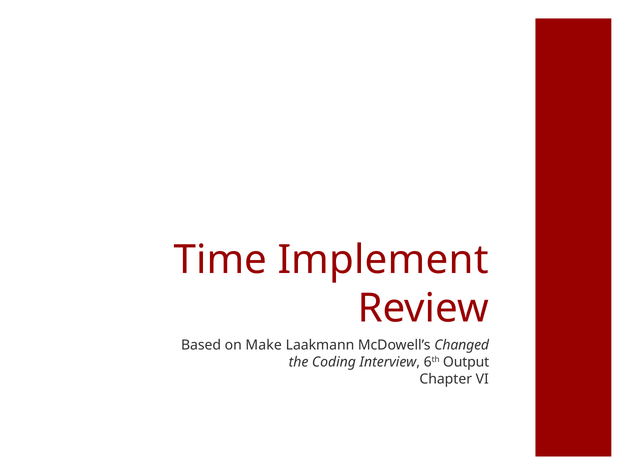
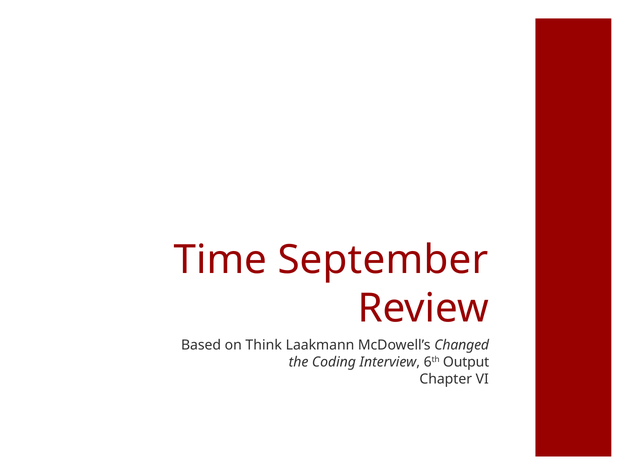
Implement: Implement -> September
Make: Make -> Think
